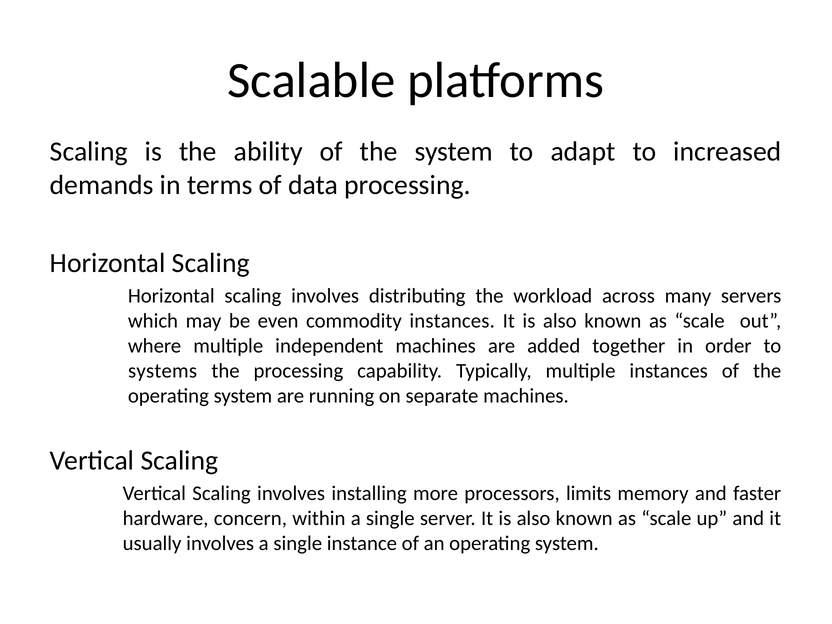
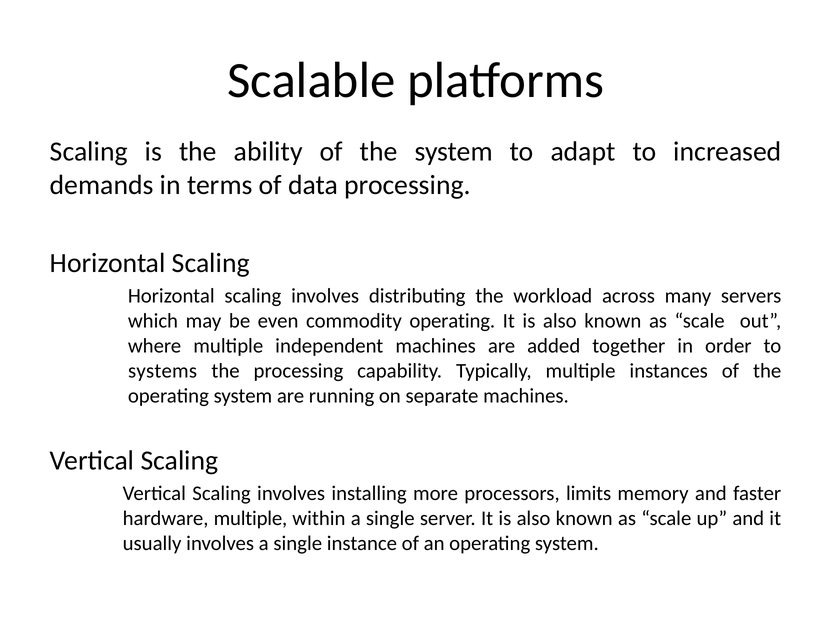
commodity instances: instances -> operating
hardware concern: concern -> multiple
